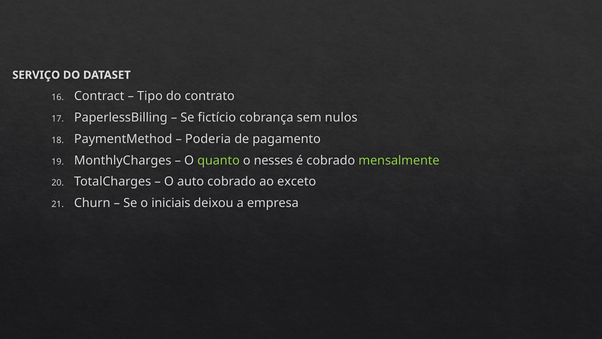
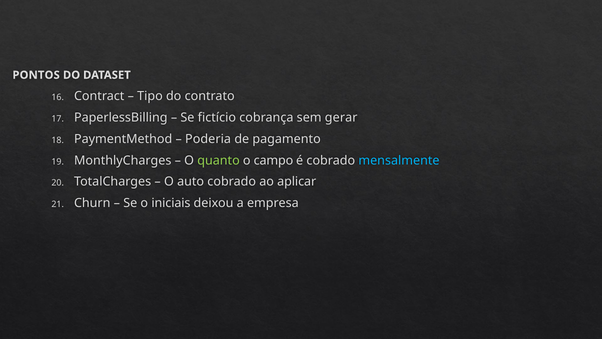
SERVIÇO: SERVIÇO -> PONTOS
nulos: nulos -> gerar
nesses: nesses -> campo
mensalmente colour: light green -> light blue
exceto: exceto -> aplicar
